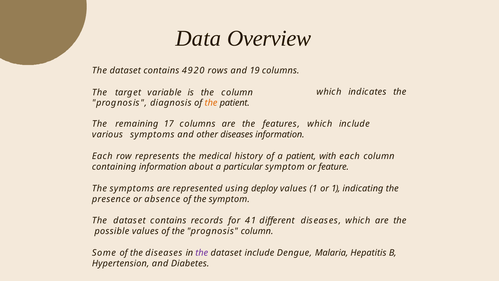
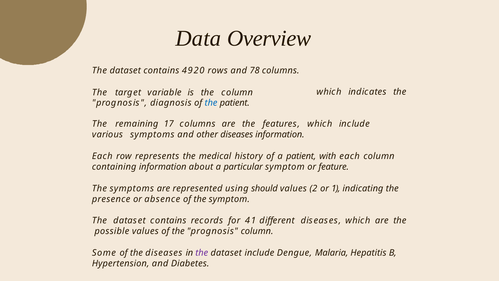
19: 19 -> 78
the at (211, 103) colour: orange -> blue
deploy: deploy -> should
values 1: 1 -> 2
